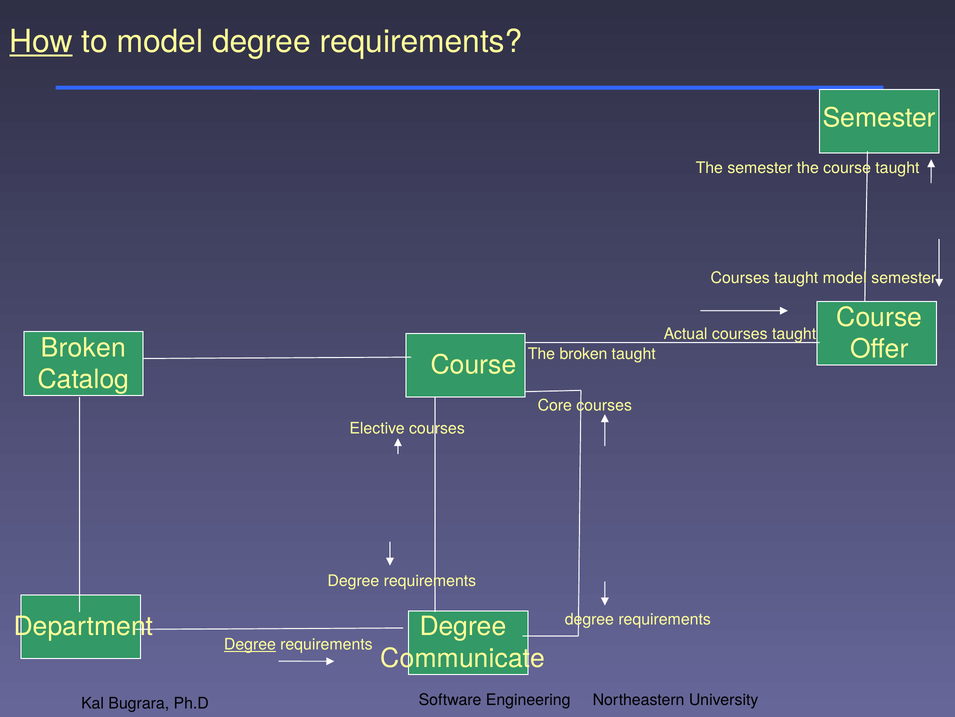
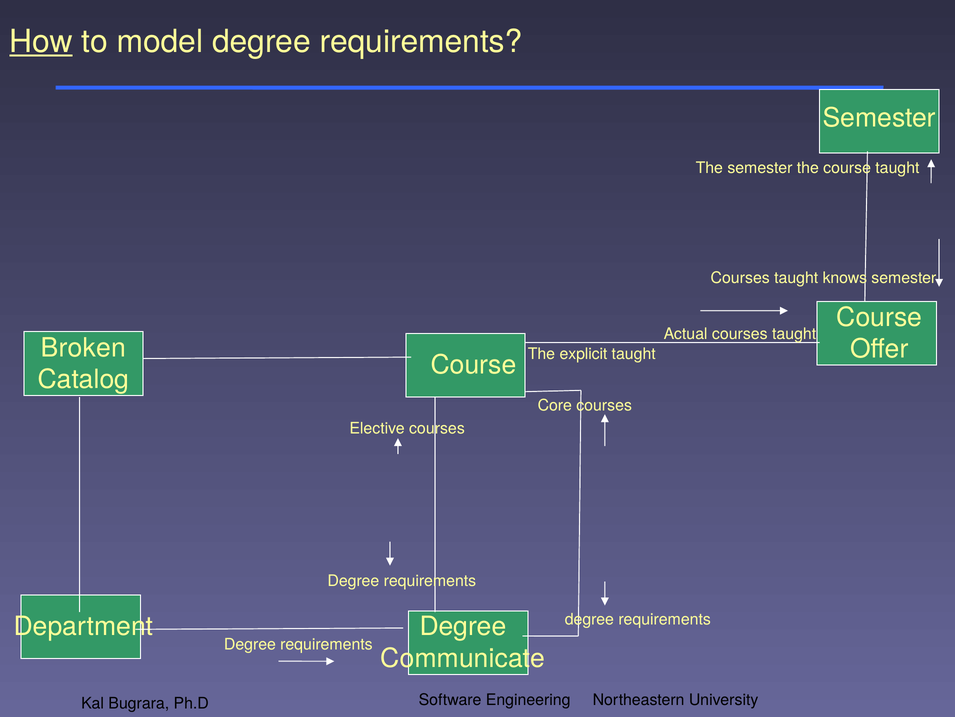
taught model: model -> knows
The broken: broken -> explicit
Degree at (250, 644) underline: present -> none
